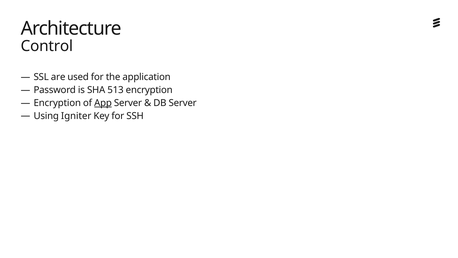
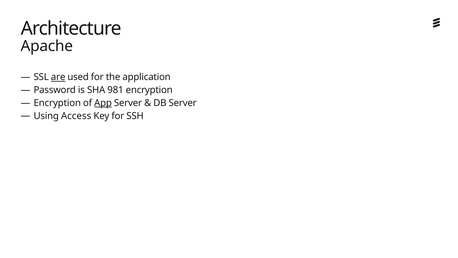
Control: Control -> Apache
are underline: none -> present
513: 513 -> 981
Igniter: Igniter -> Access
